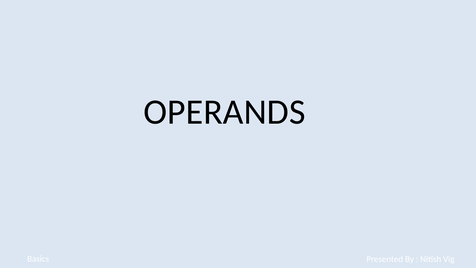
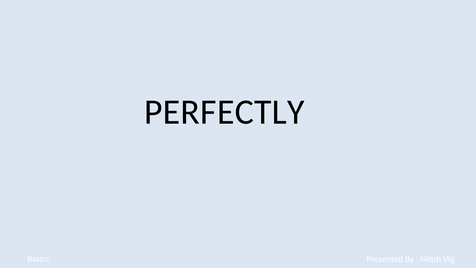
OPERANDS: OPERANDS -> PERFECTLY
